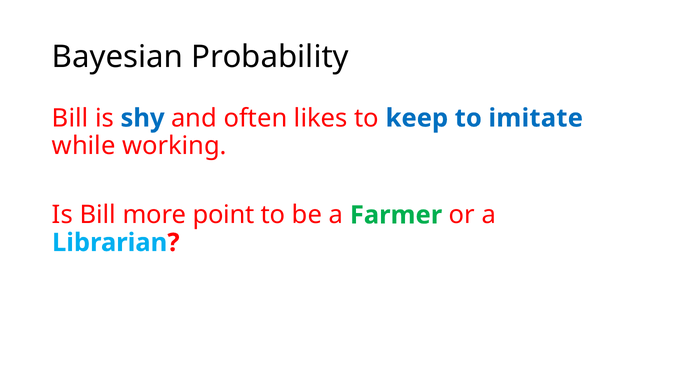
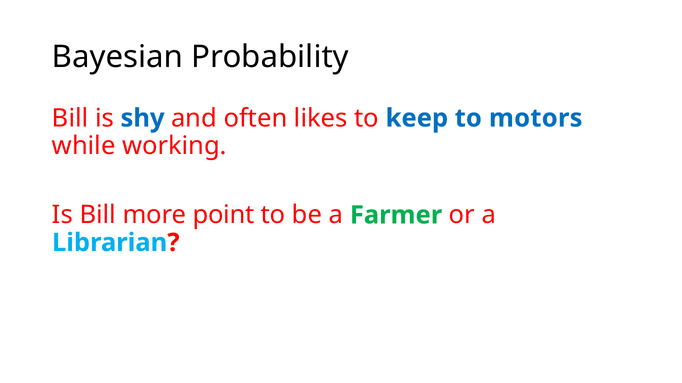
imitate: imitate -> motors
